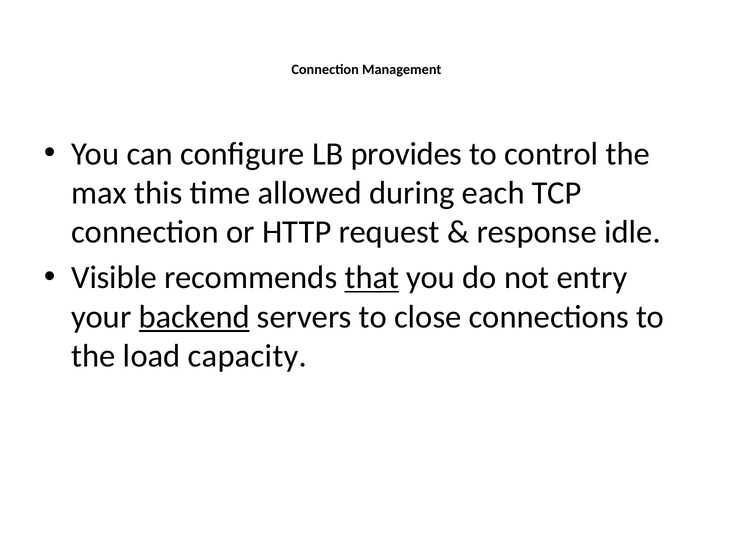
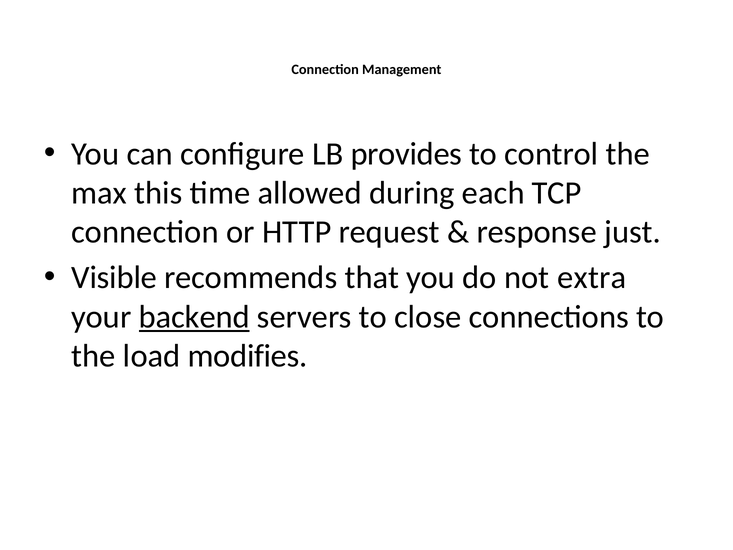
idle: idle -> just
that underline: present -> none
entry: entry -> extra
capacity: capacity -> modifies
